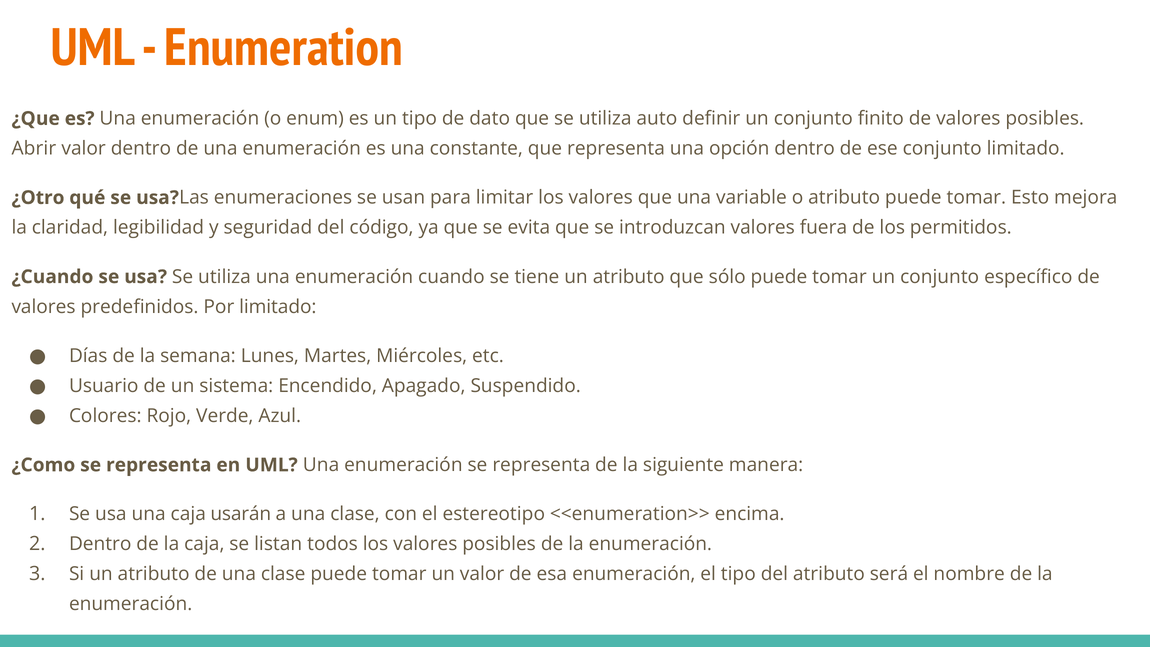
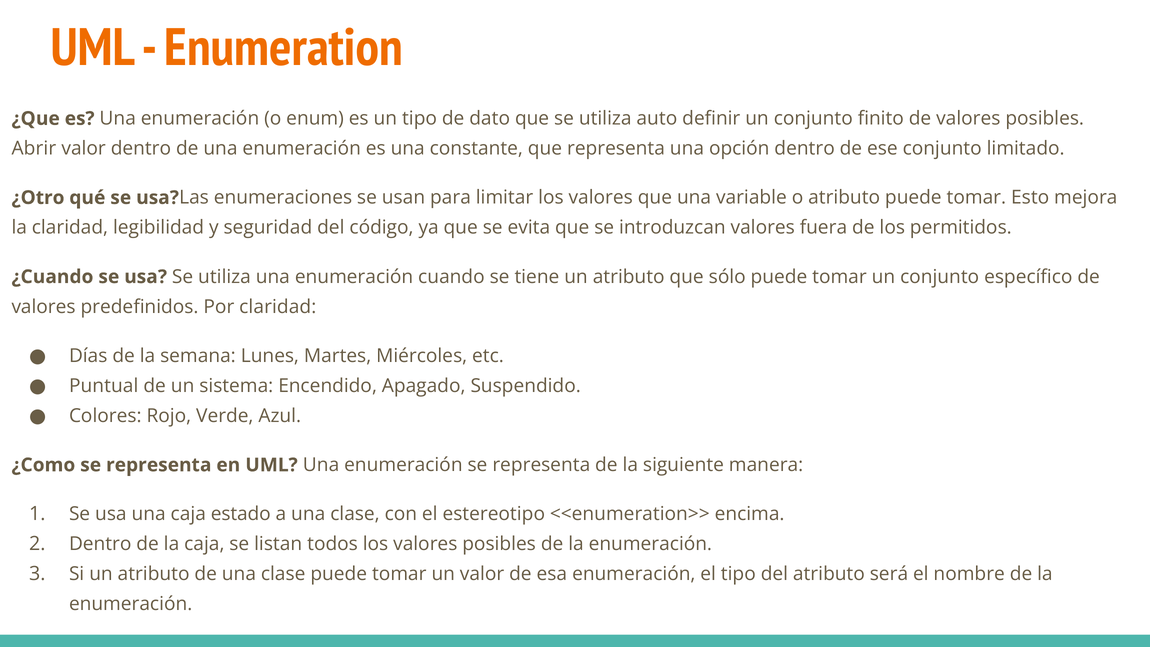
Por limitado: limitado -> claridad
Usuario: Usuario -> Puntual
usarán: usarán -> estado
